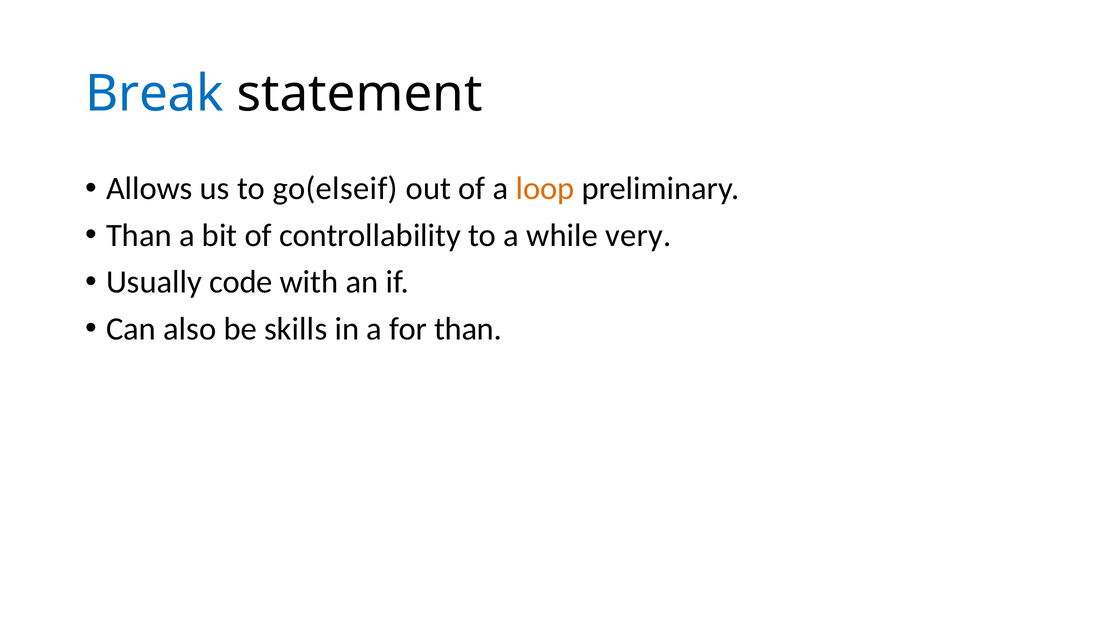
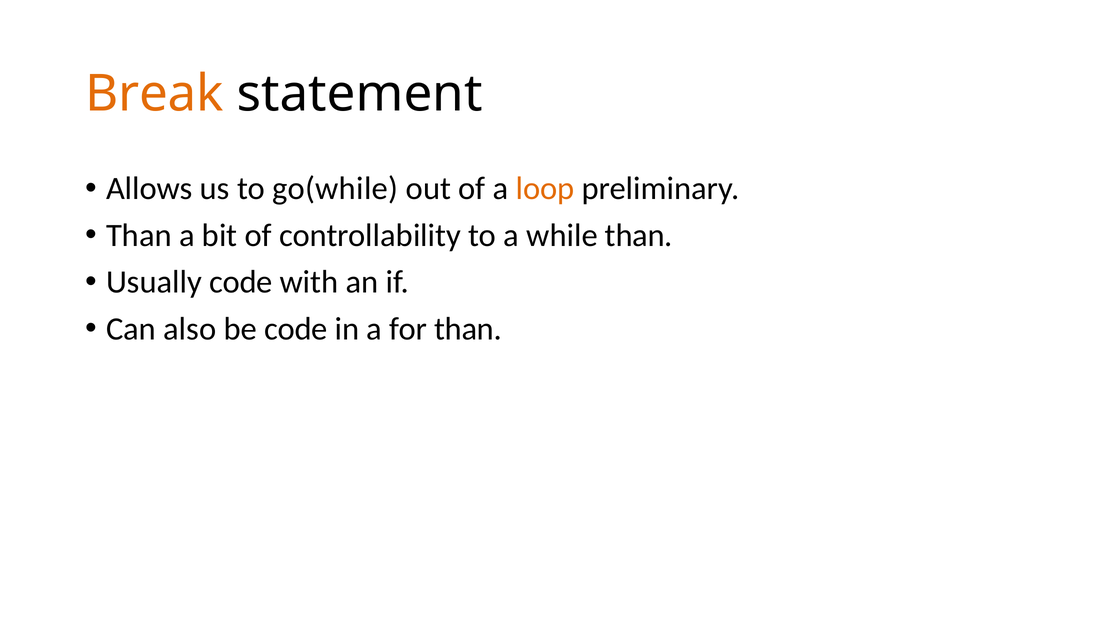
Break colour: blue -> orange
go(elseif: go(elseif -> go(while
while very: very -> than
be skills: skills -> code
